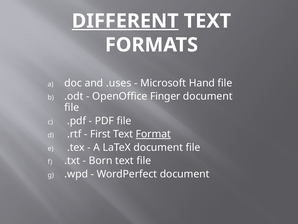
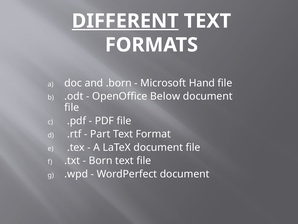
.uses: .uses -> .born
Finger: Finger -> Below
First: First -> Part
Format underline: present -> none
